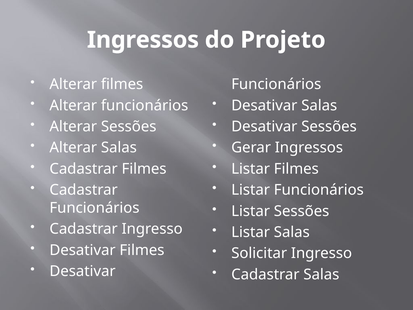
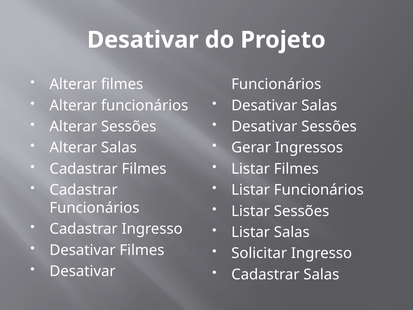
Ingressos at (143, 40): Ingressos -> Desativar
